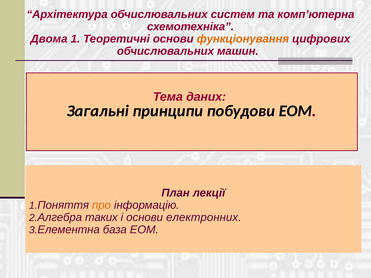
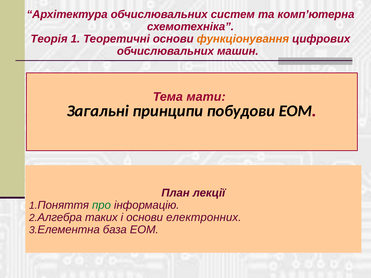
Двома: Двома -> Теорія
даних: даних -> мати
про colour: orange -> green
